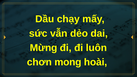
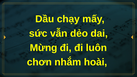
mong: mong -> nhắm
